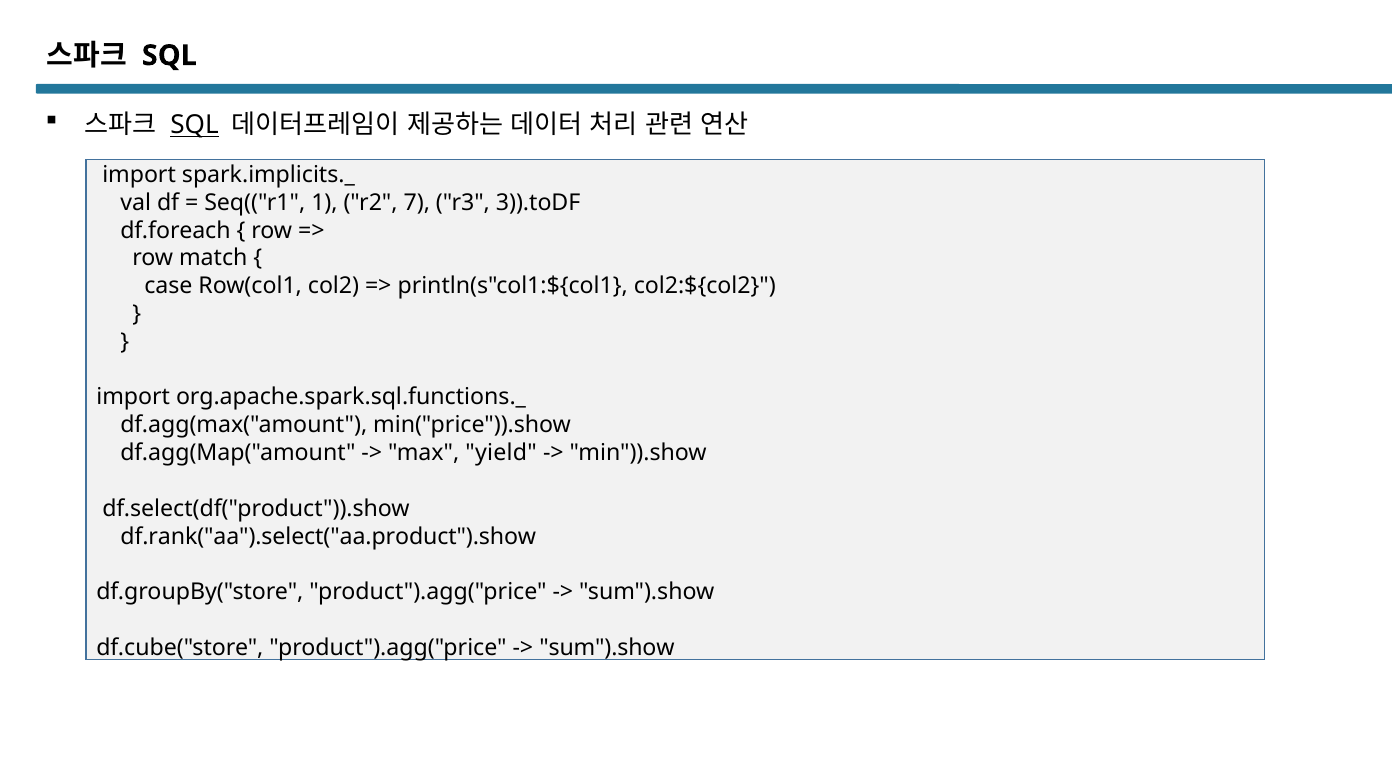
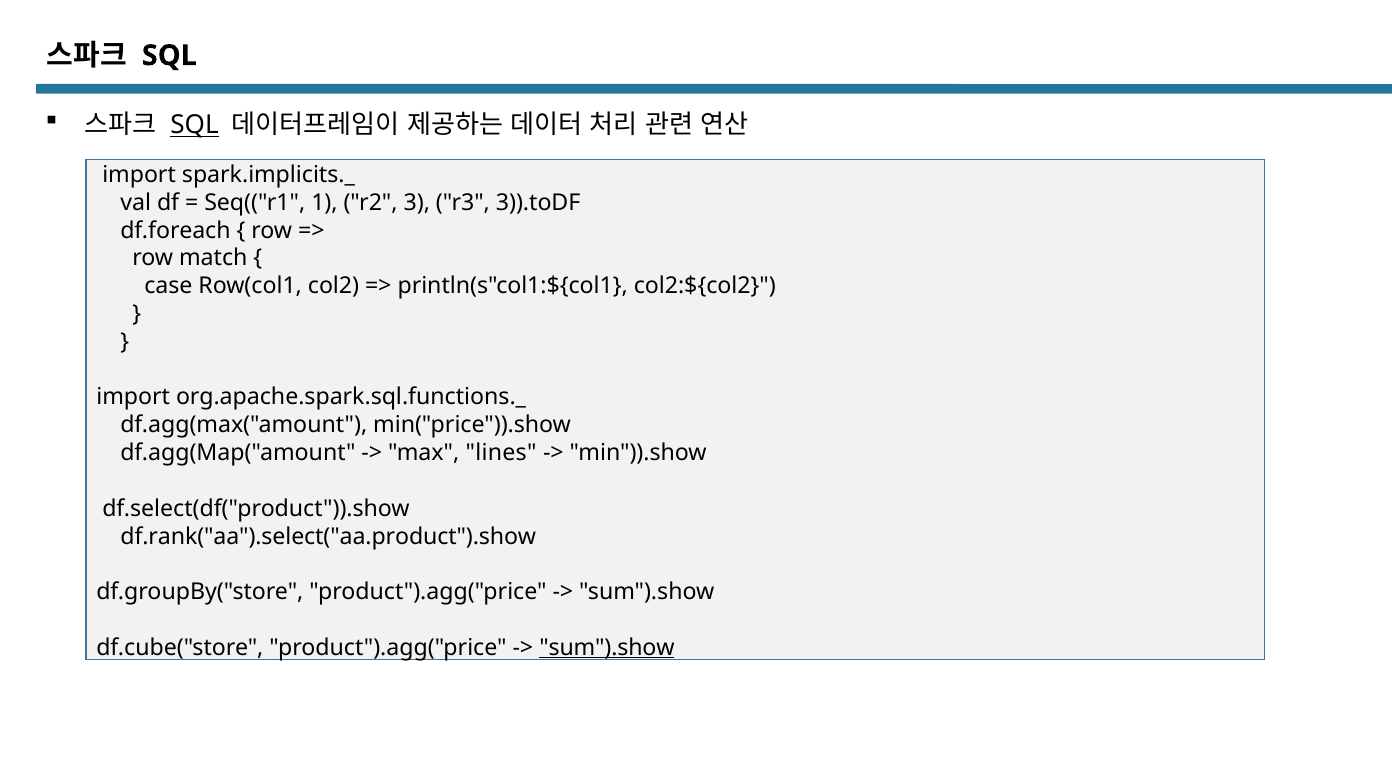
7: 7 -> 3
yield: yield -> lines
sum").show at (607, 648) underline: none -> present
